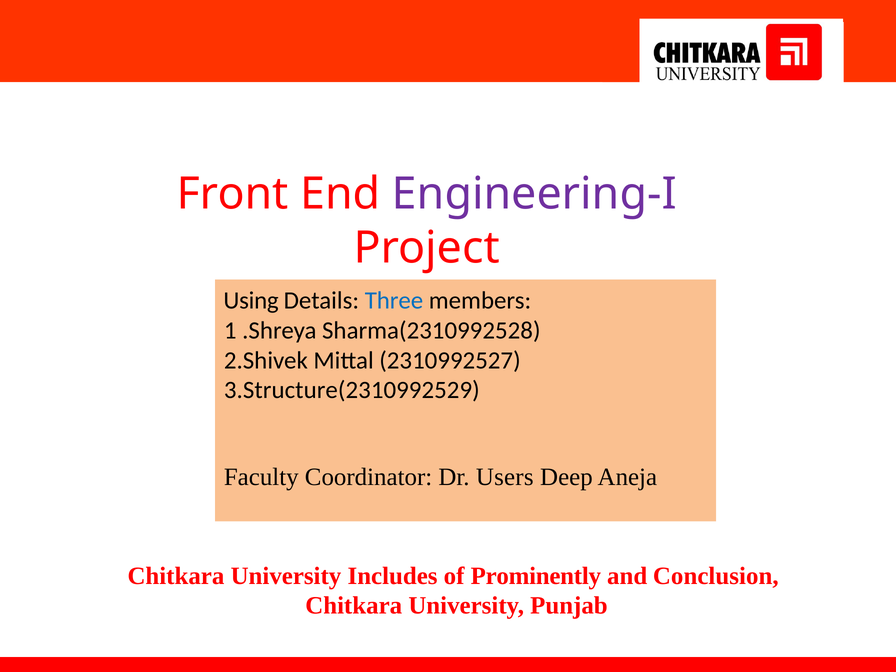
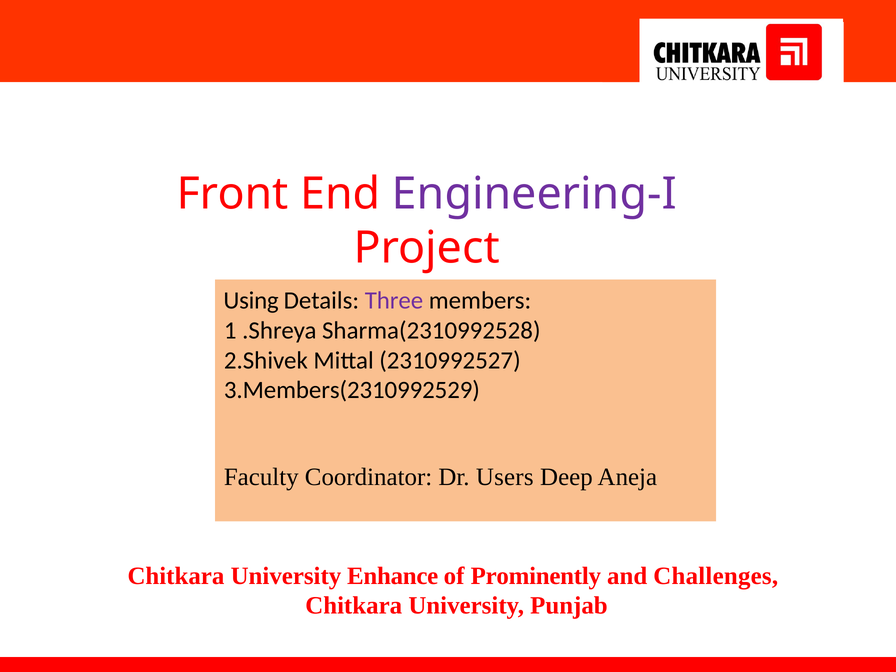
Three colour: blue -> purple
3.Structure(2310992529: 3.Structure(2310992529 -> 3.Members(2310992529
Includes: Includes -> Enhance
Conclusion: Conclusion -> Challenges
